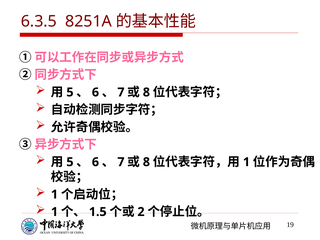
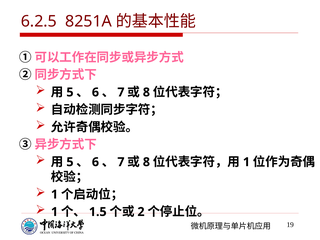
6.3.5: 6.3.5 -> 6.2.5
